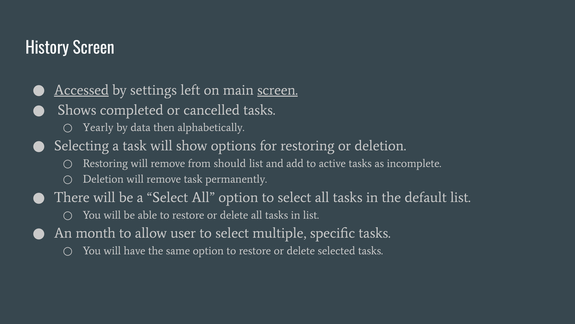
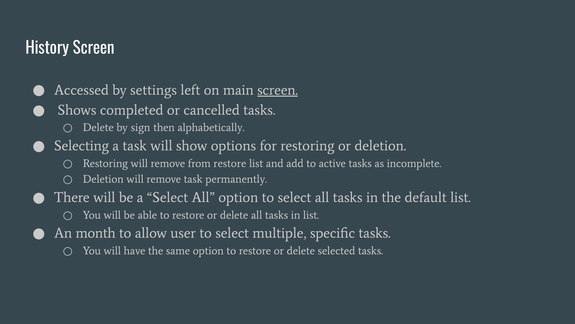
Accessed underline: present -> none
Yearly at (98, 127): Yearly -> Delete
data: data -> sign
from should: should -> restore
